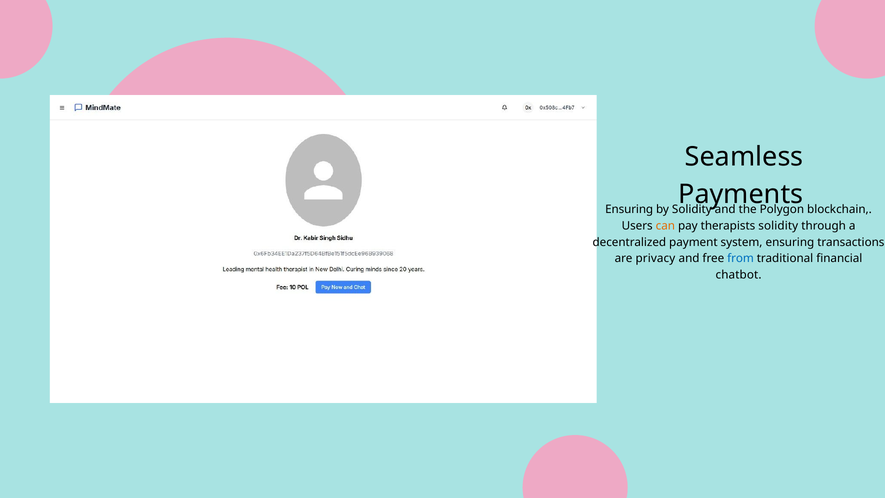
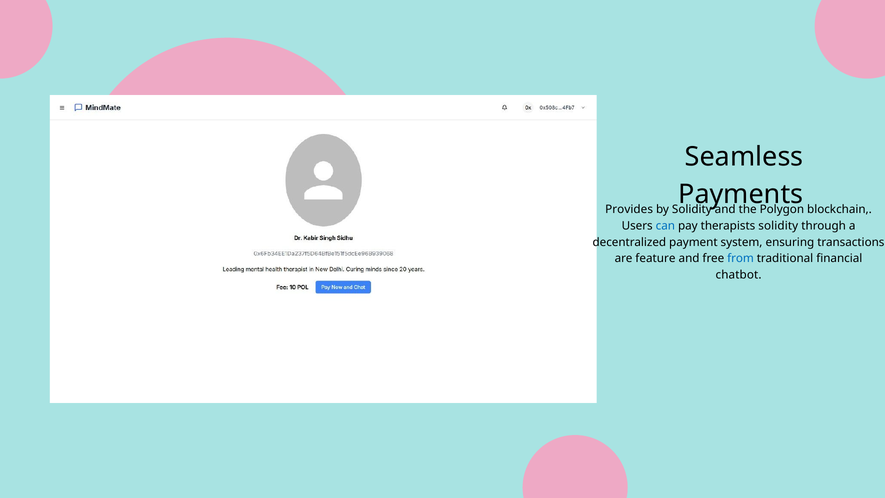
Ensuring at (629, 210): Ensuring -> Provides
can colour: orange -> blue
privacy: privacy -> feature
